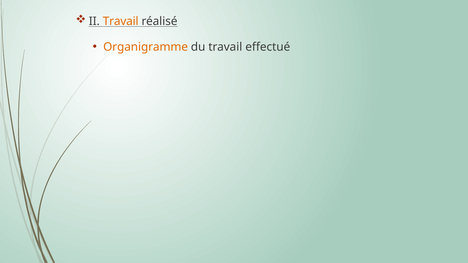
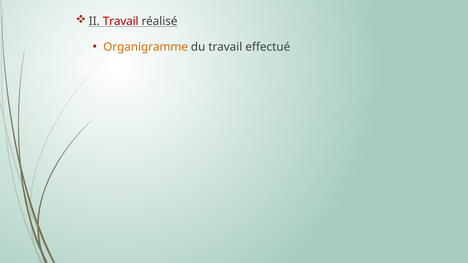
Travail at (121, 21) colour: orange -> red
